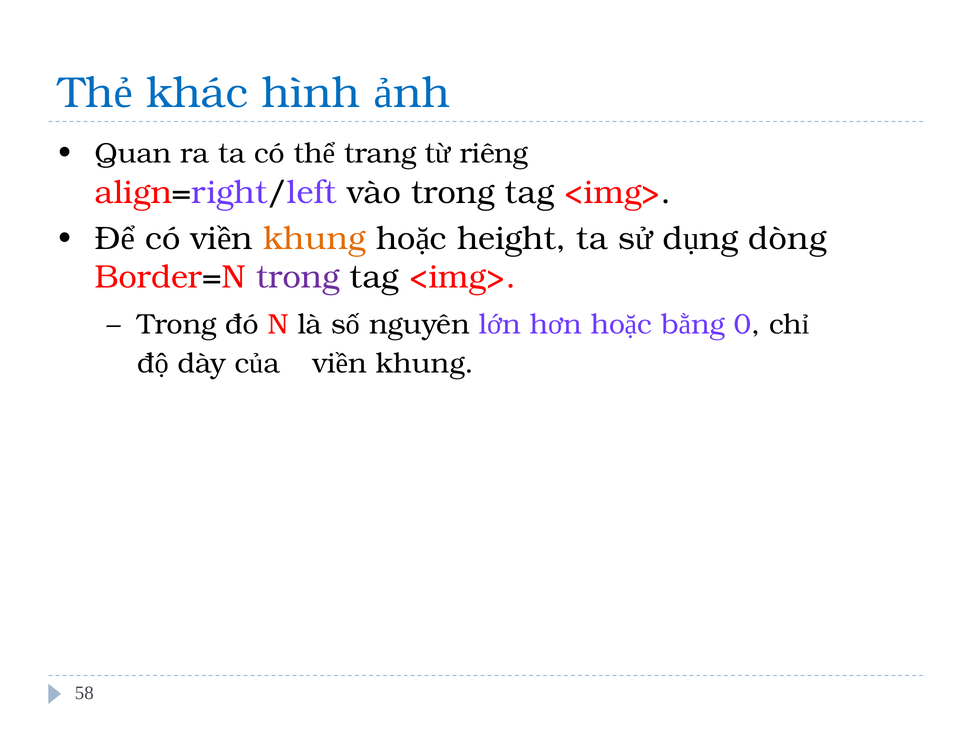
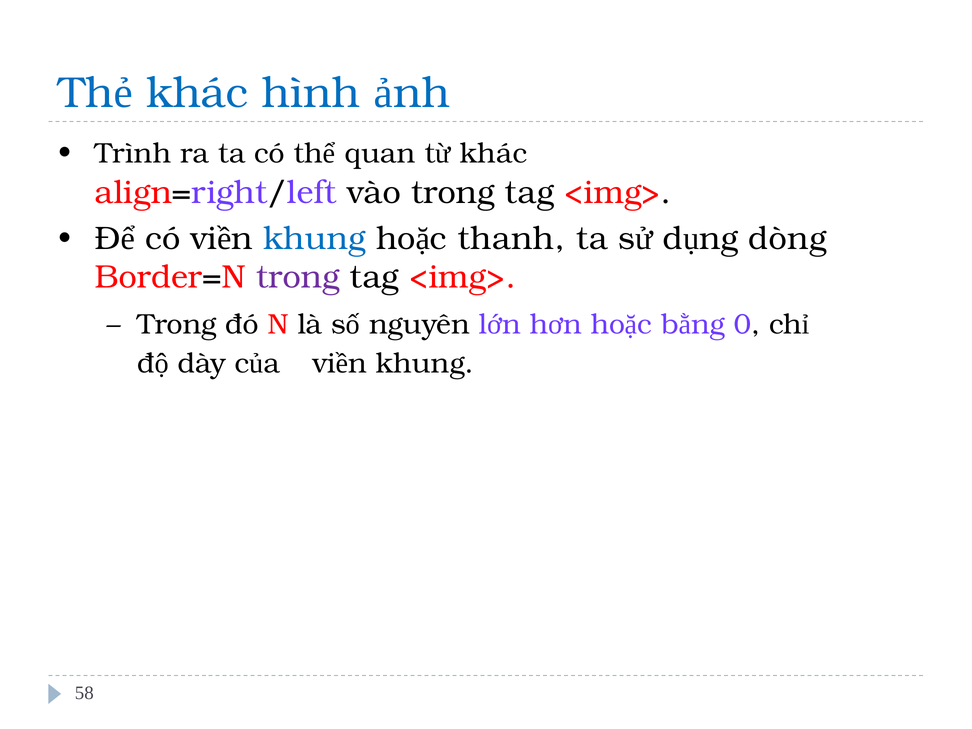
Quan: Quan -> Trình
trang: trang -> quan
từ riêng: riêng -> khác
khung at (314, 239) colour: orange -> blue
height: height -> thanh
